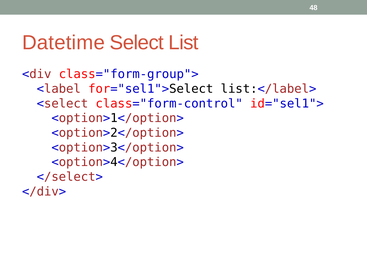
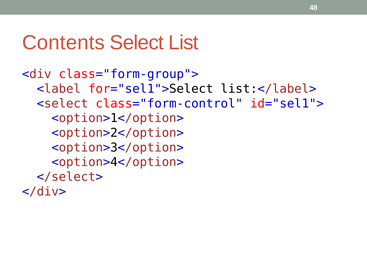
Datetime: Datetime -> Contents
